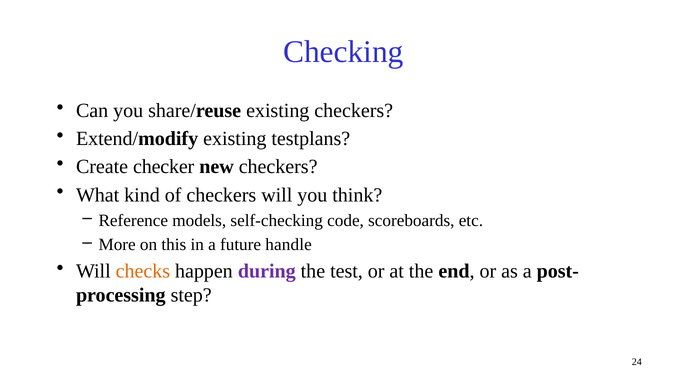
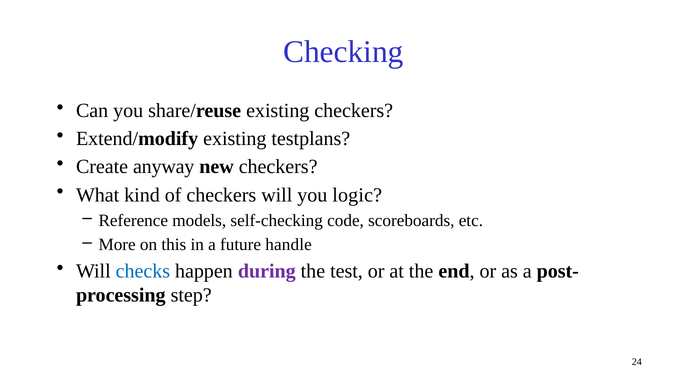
checker: checker -> anyway
think: think -> logic
checks colour: orange -> blue
